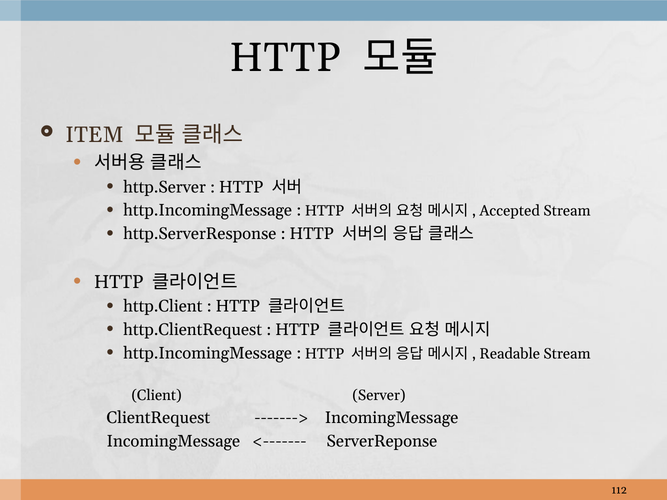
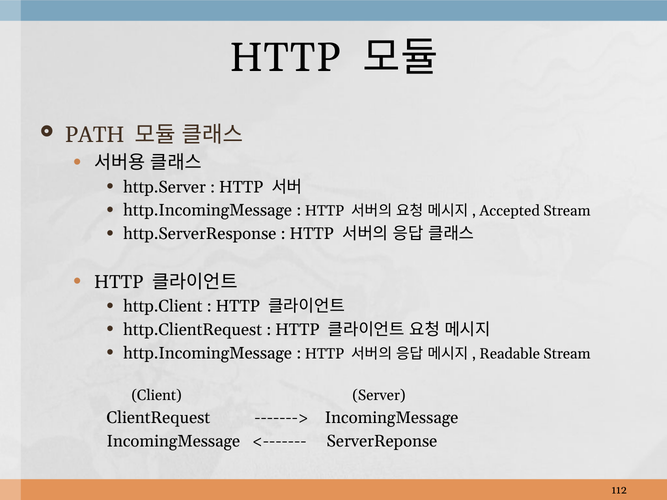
ITEM: ITEM -> PATH
